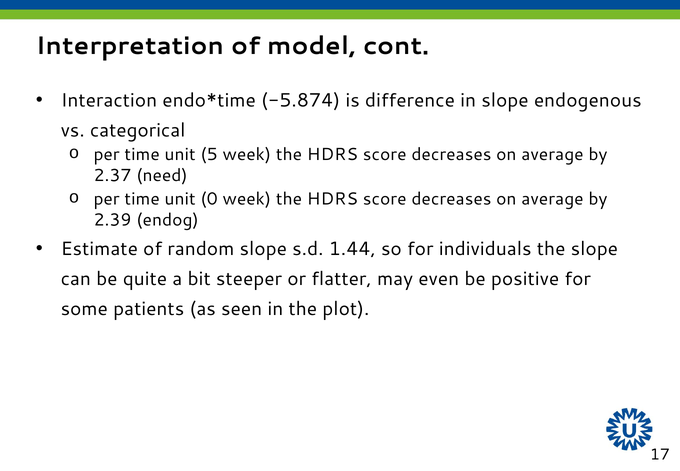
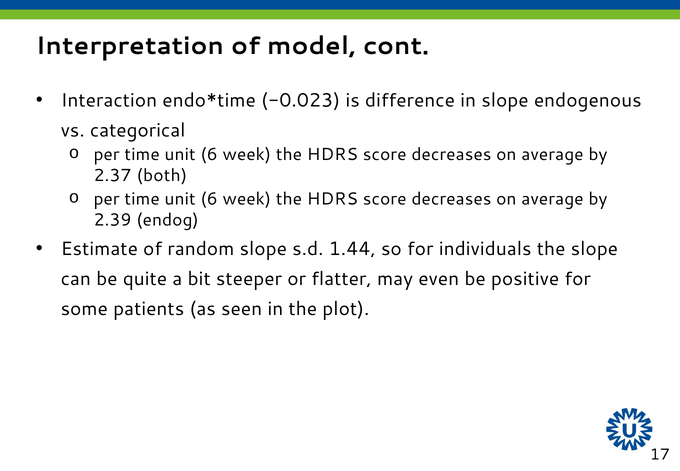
-5.874: -5.874 -> -0.023
5 at (209, 155): 5 -> 6
need: need -> both
0 at (209, 199): 0 -> 6
